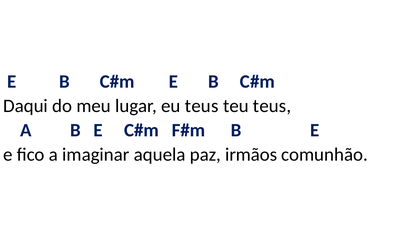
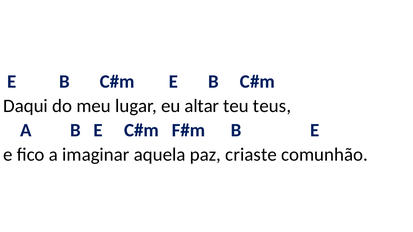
eu teus: teus -> altar
irmãos: irmãos -> criaste
